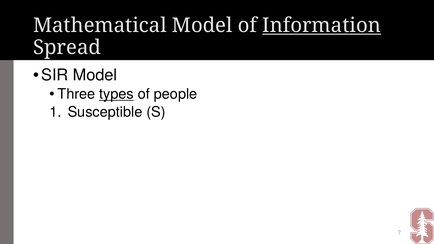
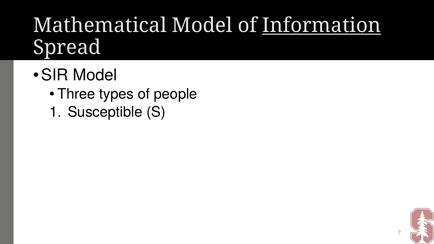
types underline: present -> none
